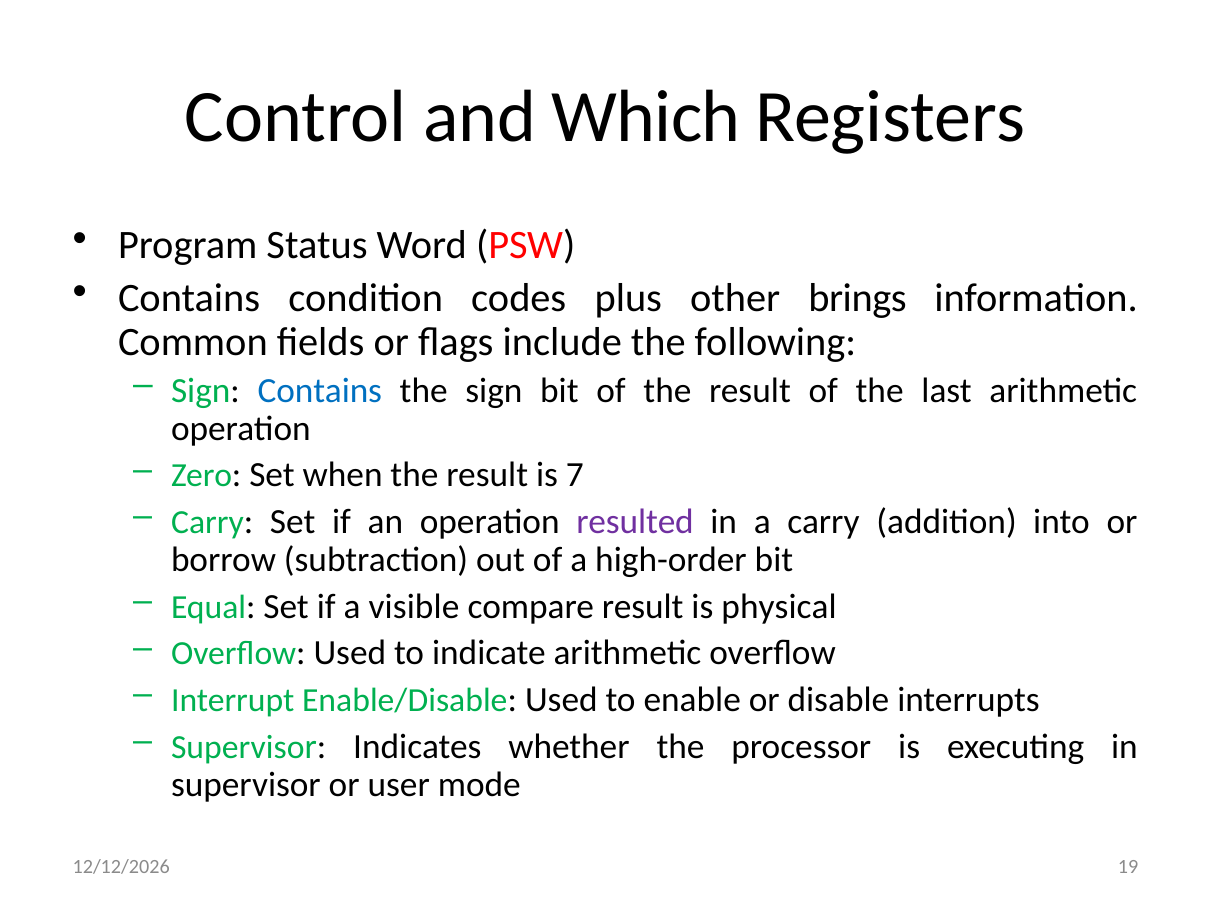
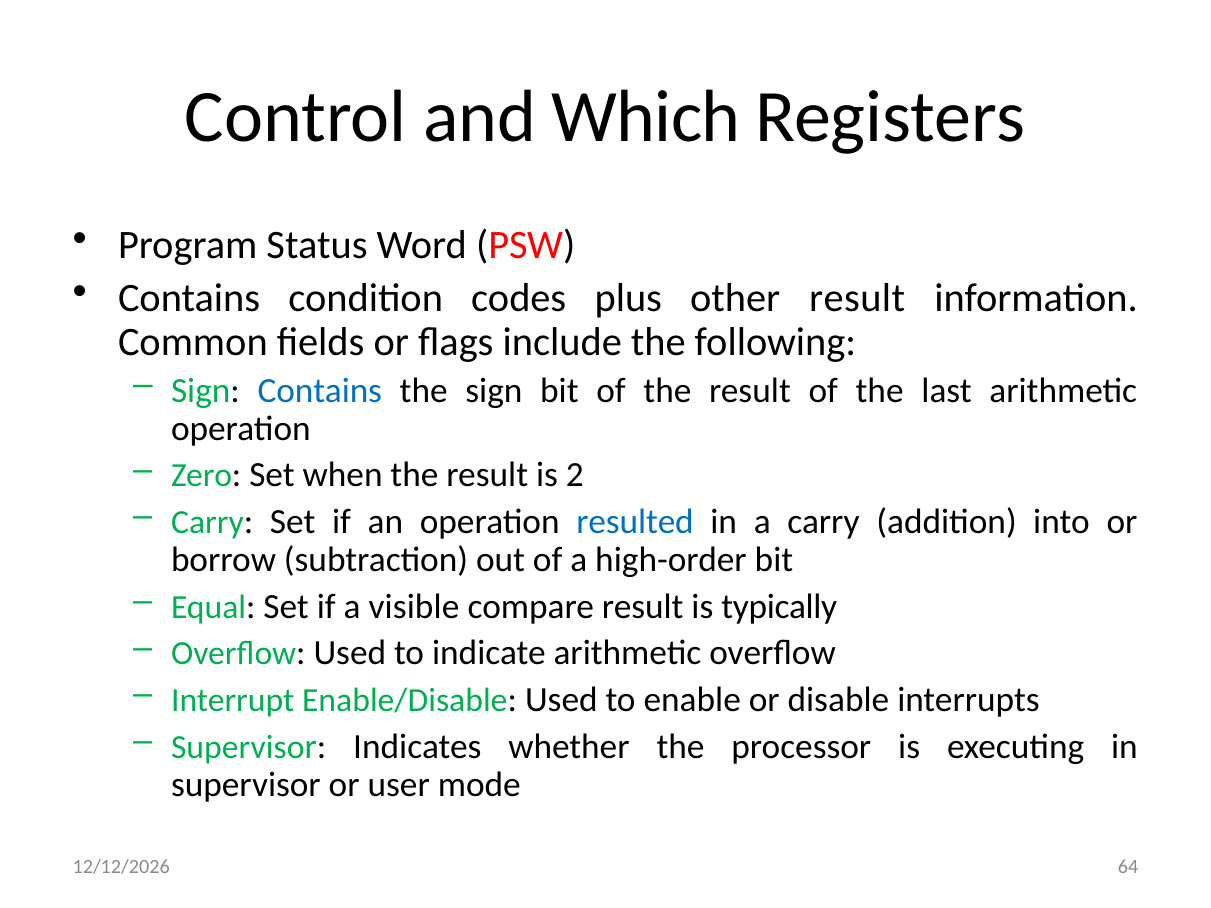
other brings: brings -> result
7: 7 -> 2
resulted colour: purple -> blue
physical: physical -> typically
19: 19 -> 64
